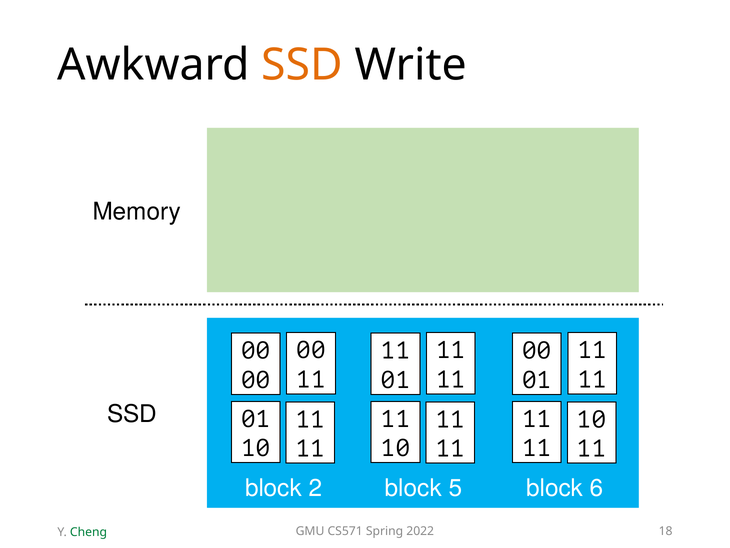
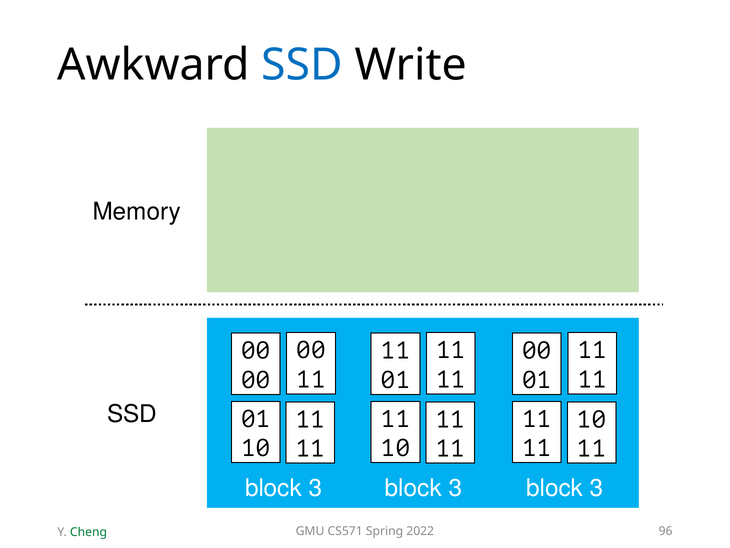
SSD at (302, 65) colour: orange -> blue
2 at (315, 488): 2 -> 3
5 at (455, 488): 5 -> 3
6 at (597, 488): 6 -> 3
18: 18 -> 96
